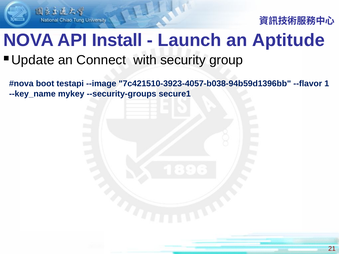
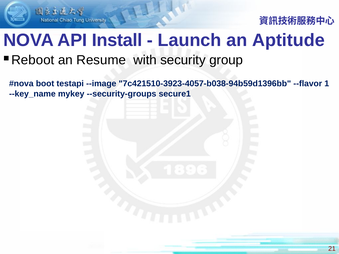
Update: Update -> Reboot
Connect: Connect -> Resume
